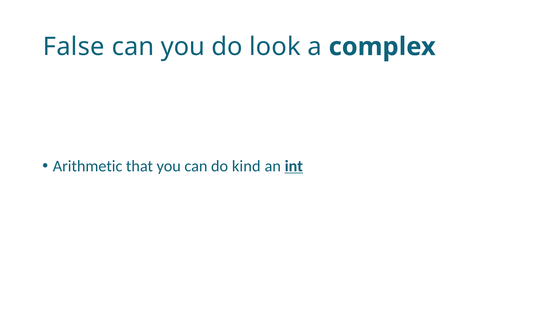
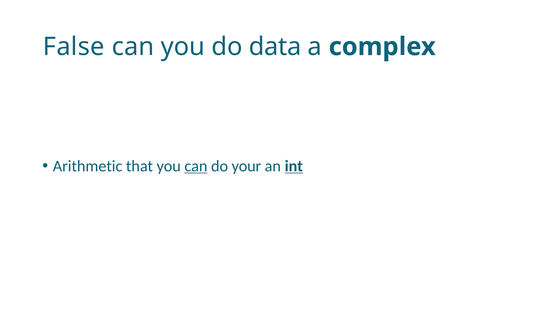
look: look -> data
can at (196, 166) underline: none -> present
kind: kind -> your
